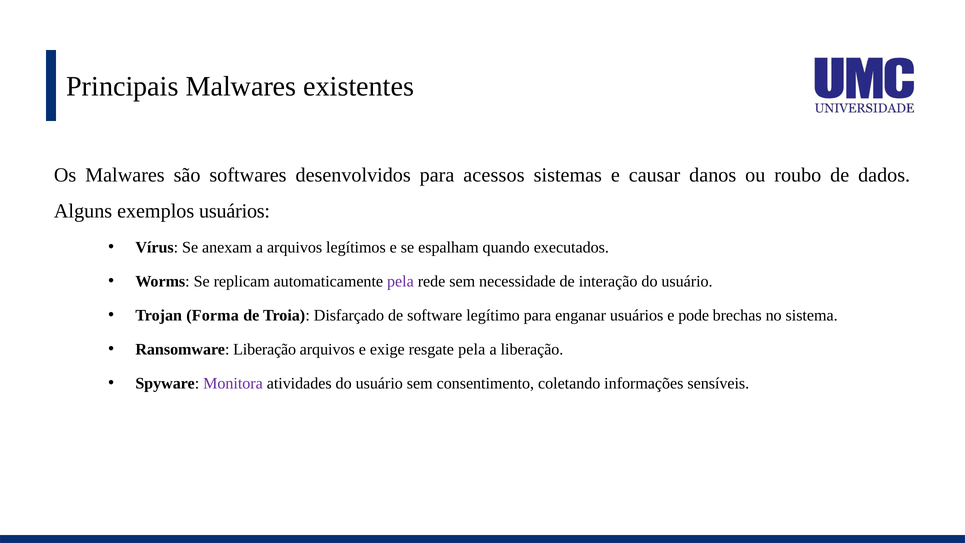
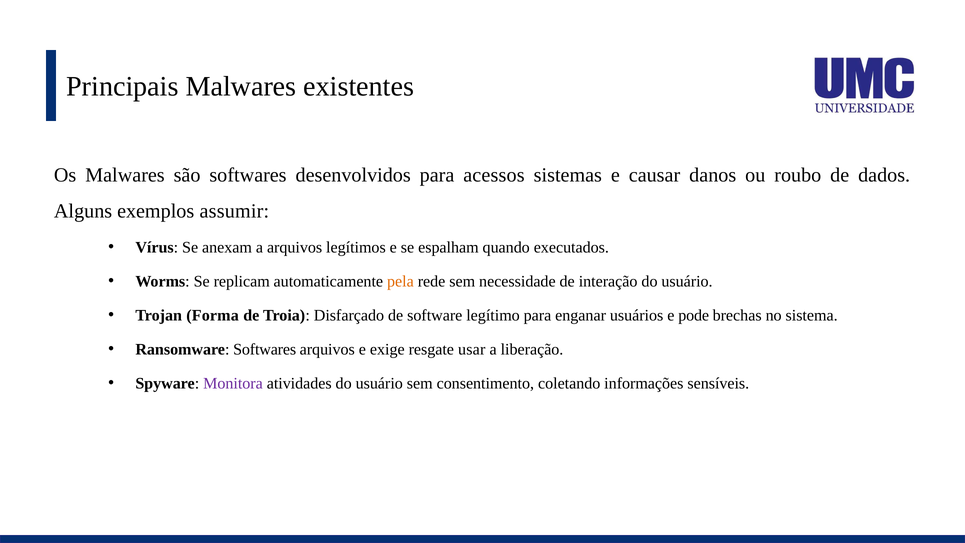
exemplos usuários: usuários -> assumir
pela at (400, 281) colour: purple -> orange
Ransomware Liberação: Liberação -> Softwares
resgate pela: pela -> usar
